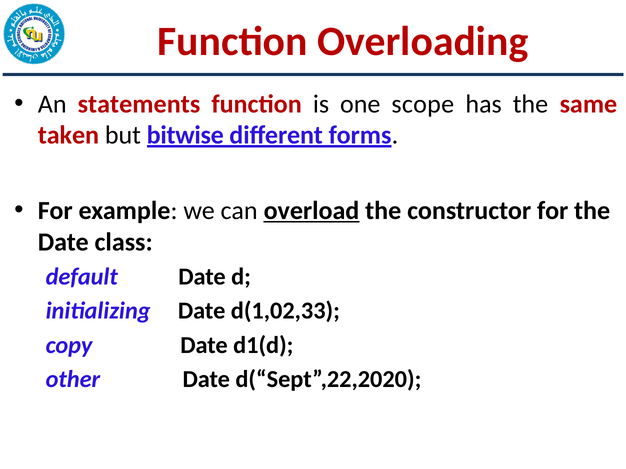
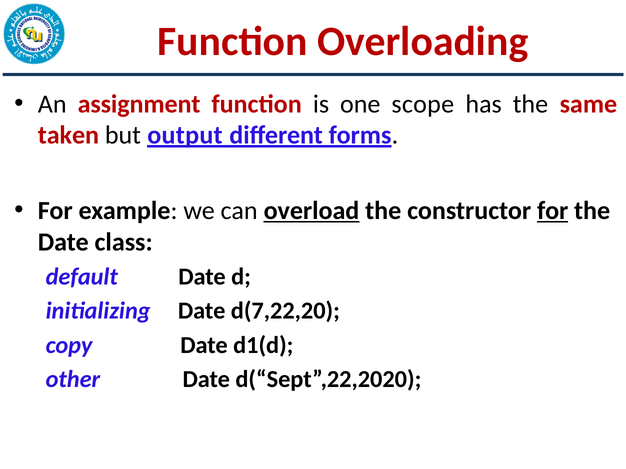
statements: statements -> assignment
bitwise: bitwise -> output
for at (553, 211) underline: none -> present
d(1,02,33: d(1,02,33 -> d(7,22,20
